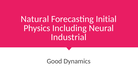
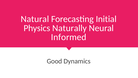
Including: Including -> Naturally
Industrial: Industrial -> Informed
